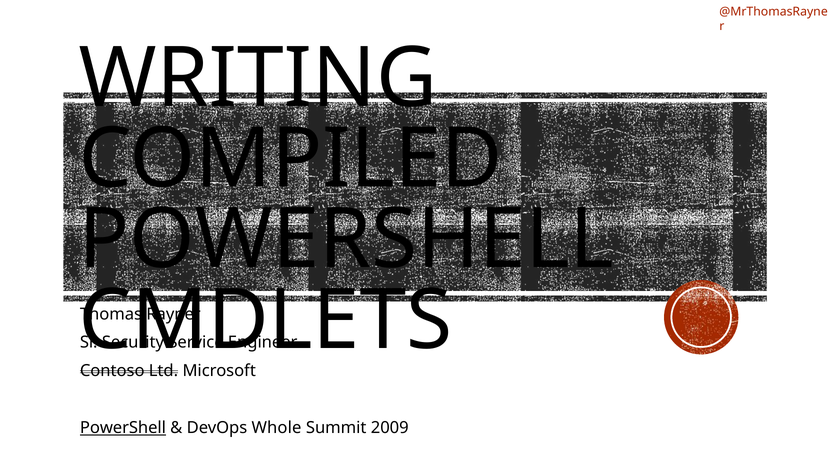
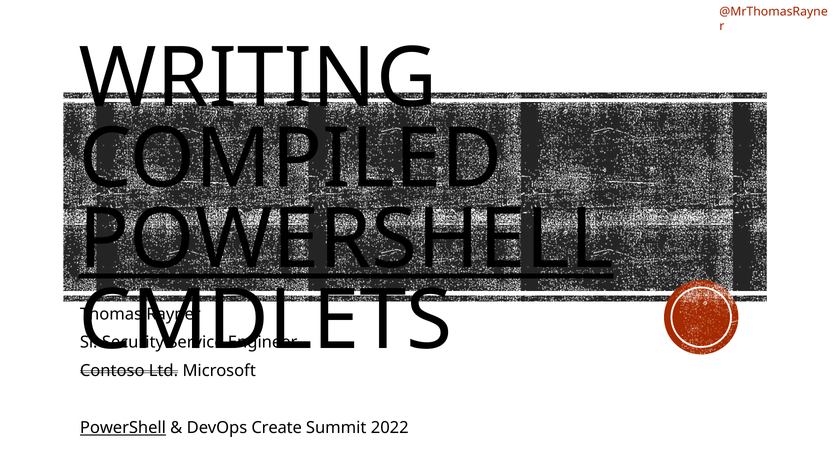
POWERSHELL at (346, 240) underline: none -> present
Whole: Whole -> Create
2009: 2009 -> 2022
